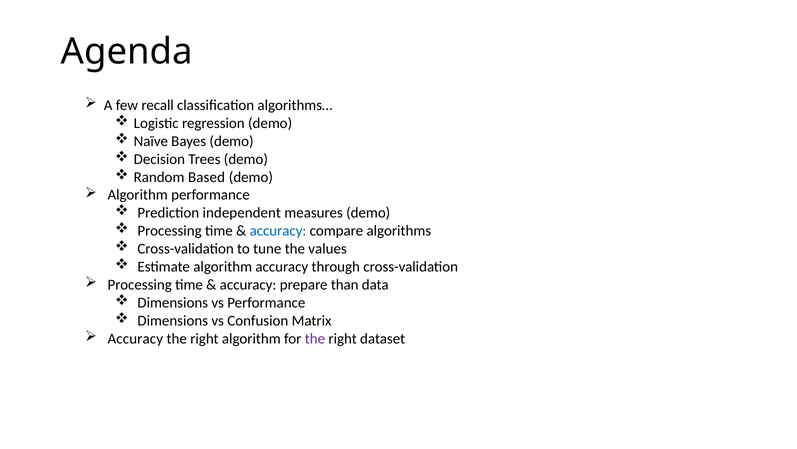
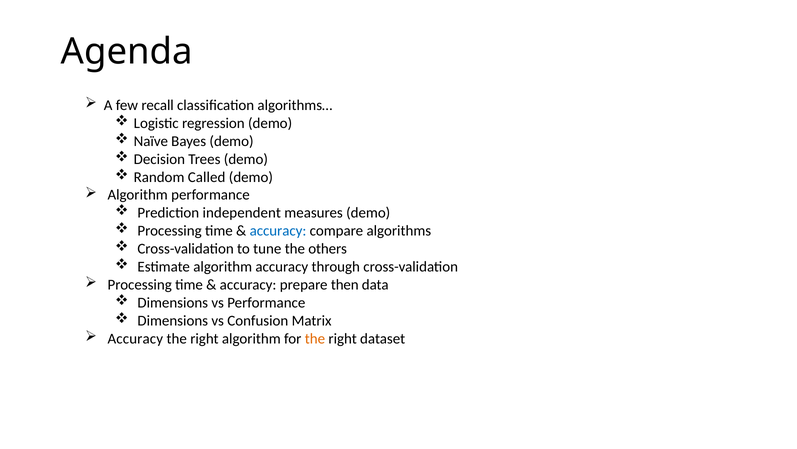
Based: Based -> Called
values: values -> others
than: than -> then
the at (315, 338) colour: purple -> orange
